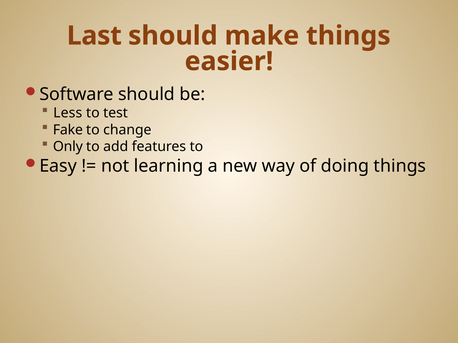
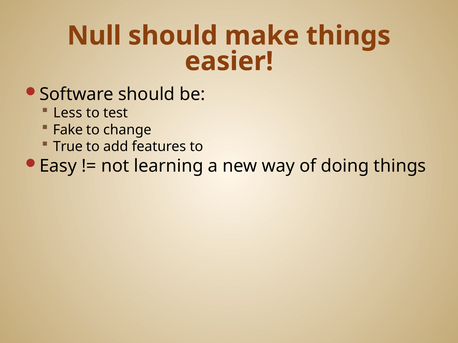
Last: Last -> Null
Only: Only -> True
